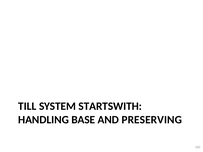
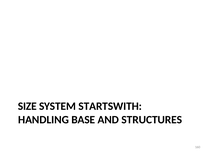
TILL: TILL -> SIZE
PRESERVING: PRESERVING -> STRUCTURES
